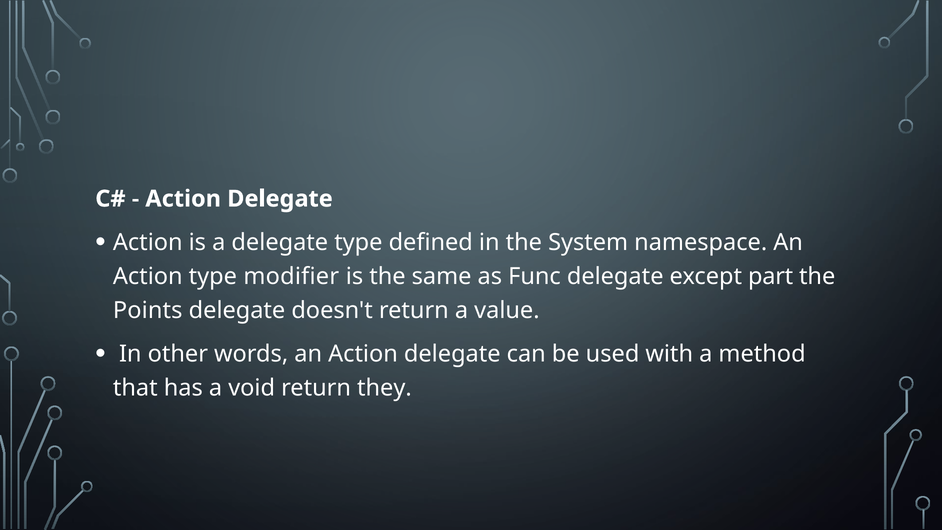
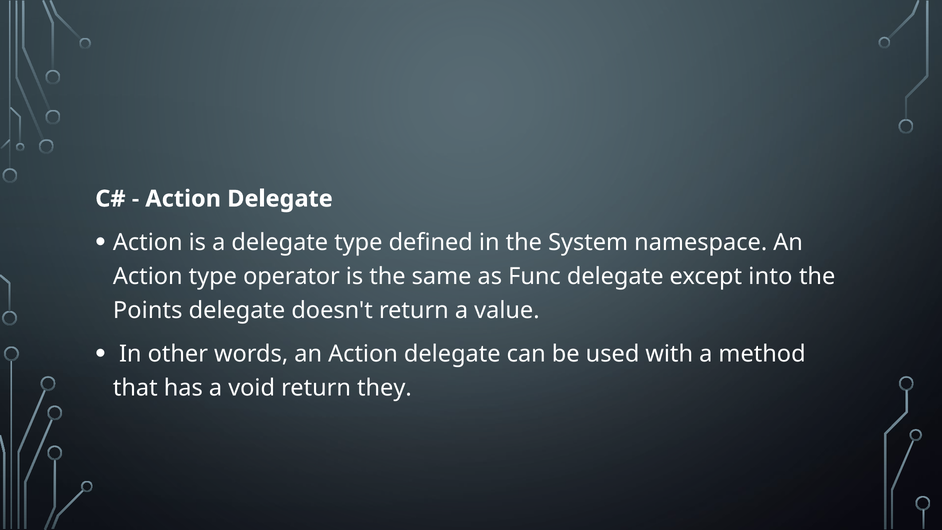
modifier: modifier -> operator
part: part -> into
